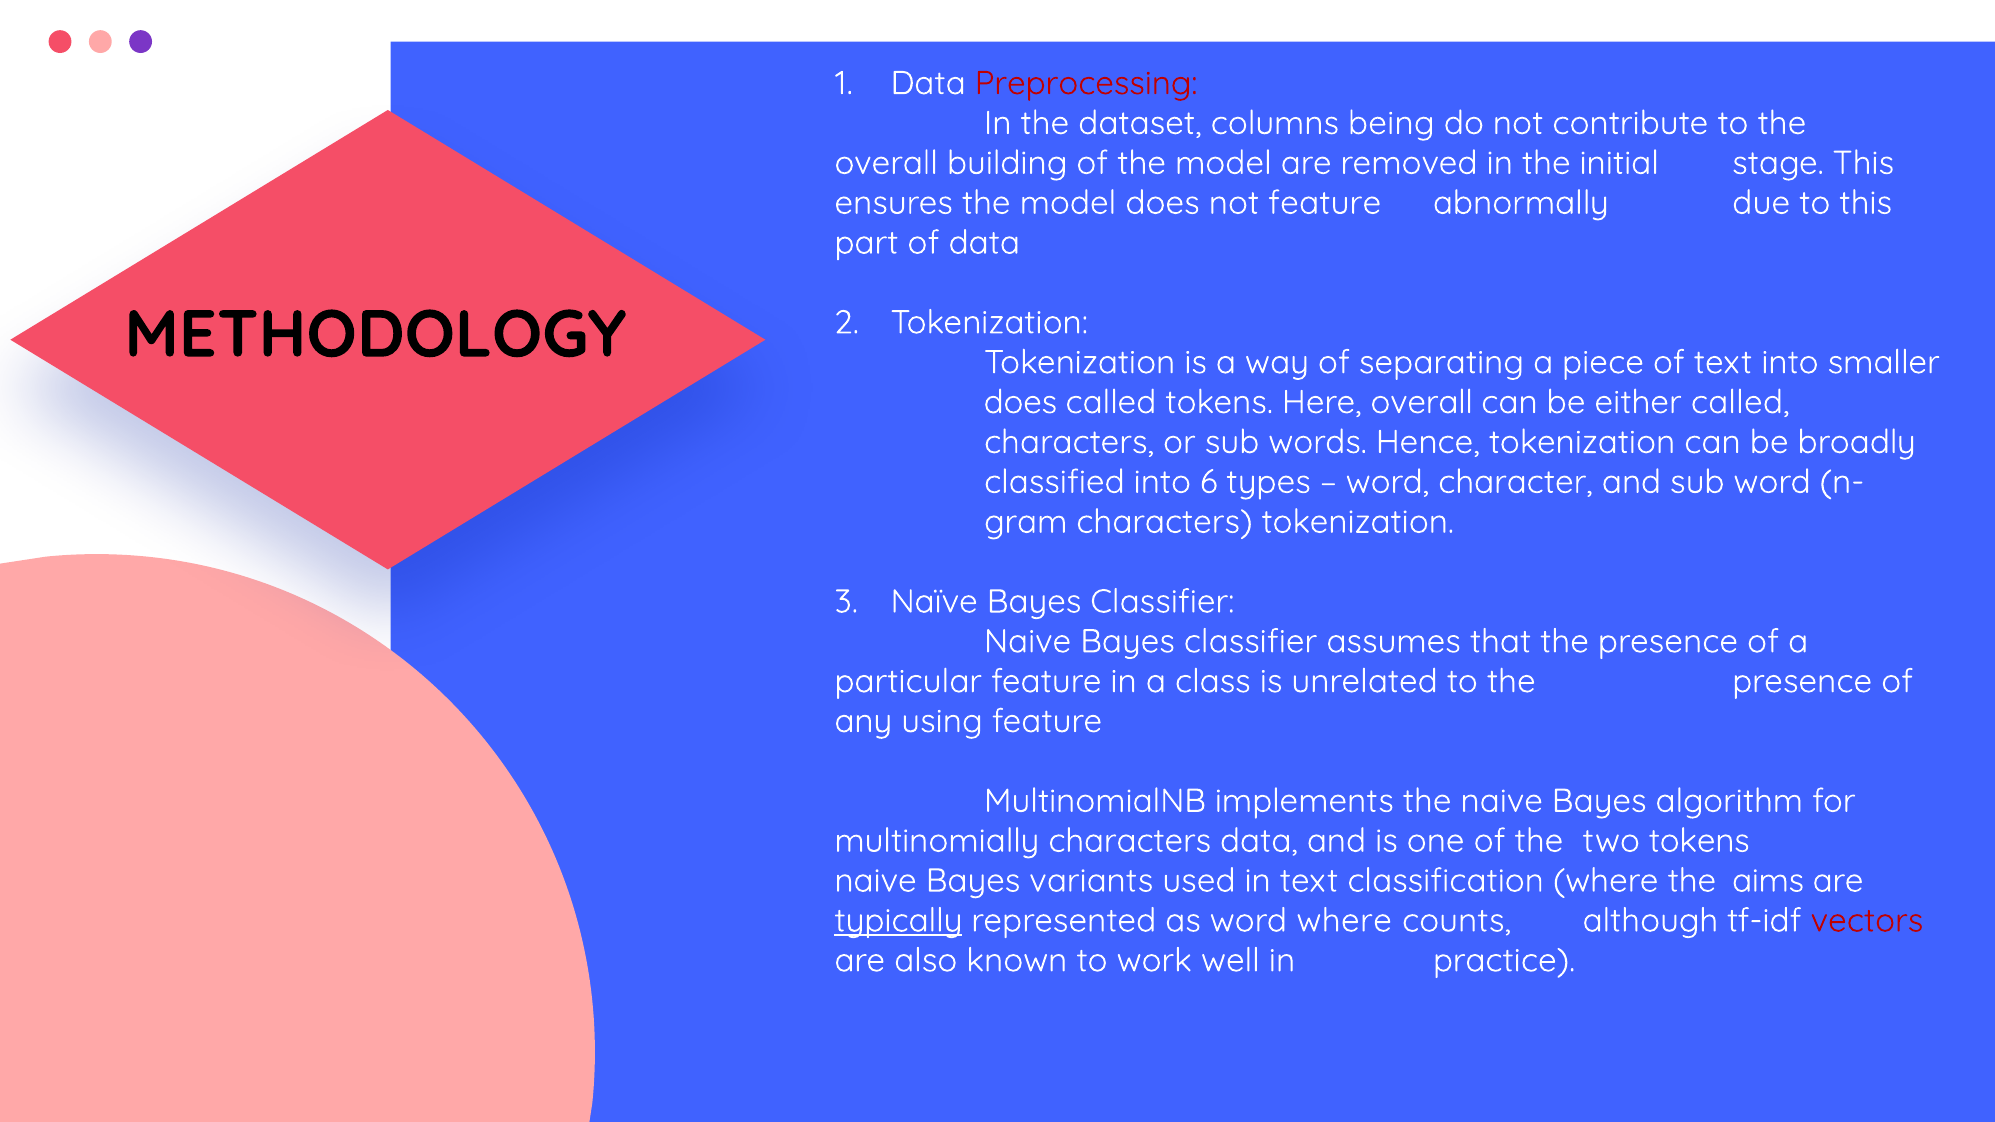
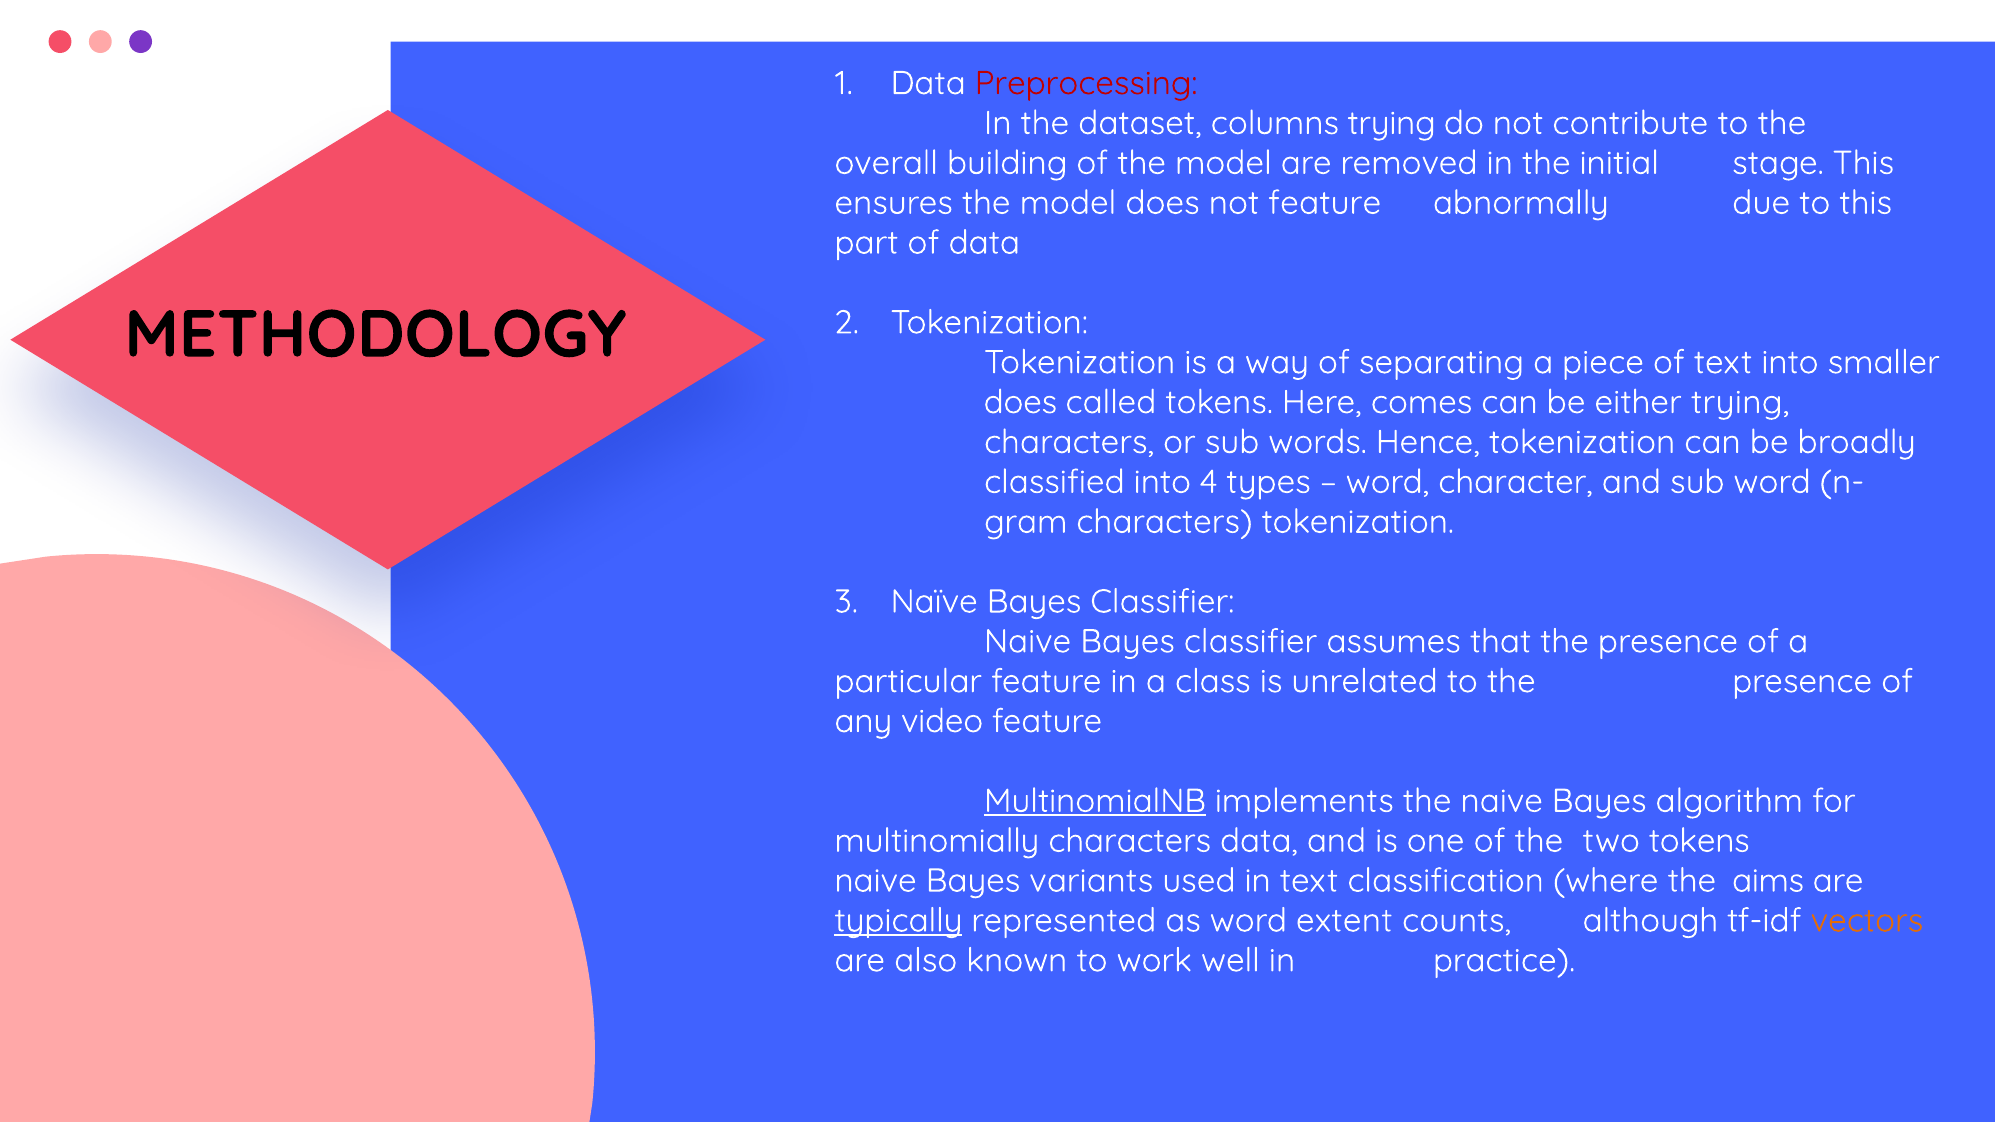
columns being: being -> trying
Here overall: overall -> comes
either called: called -> trying
6: 6 -> 4
using: using -> video
MultinomialNB underline: none -> present
word where: where -> extent
vectors colour: red -> orange
